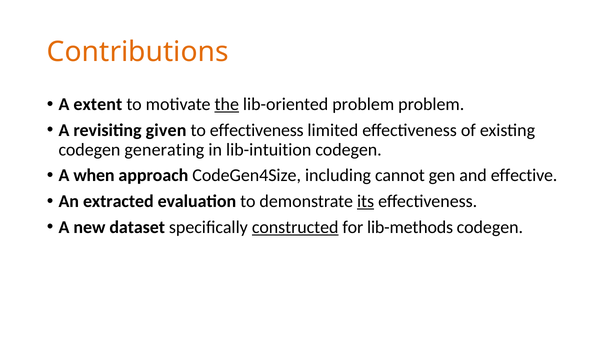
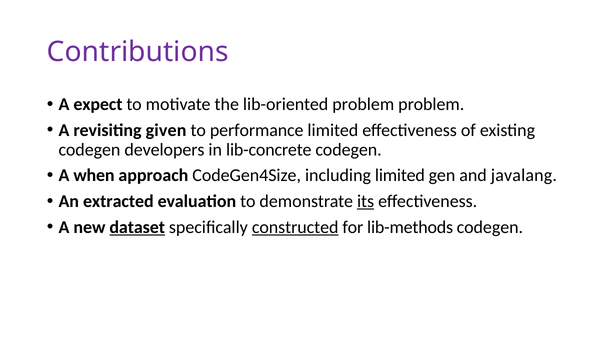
Contributions colour: orange -> purple
extent: extent -> expect
the underline: present -> none
to effectiveness: effectiveness -> performance
generating: generating -> developers
lib-intuition: lib-intuition -> lib-concrete
including cannot: cannot -> limited
effective: effective -> javalang
dataset underline: none -> present
